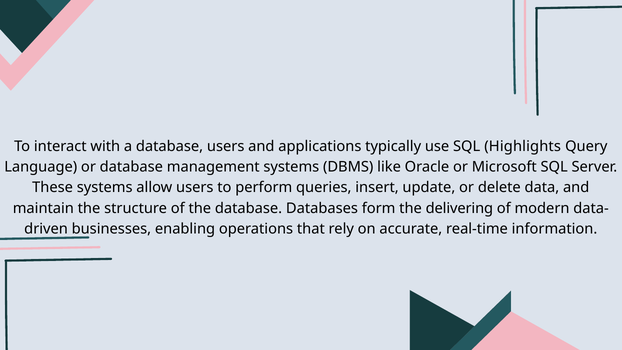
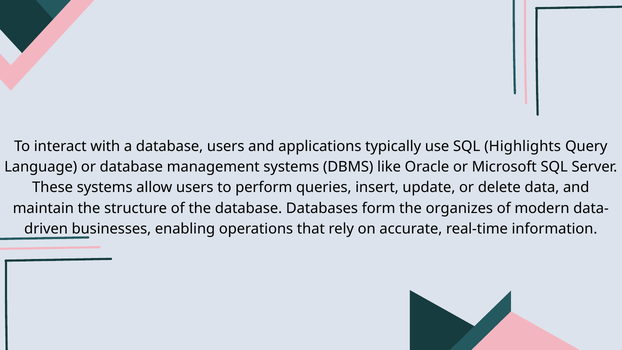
delivering: delivering -> organizes
